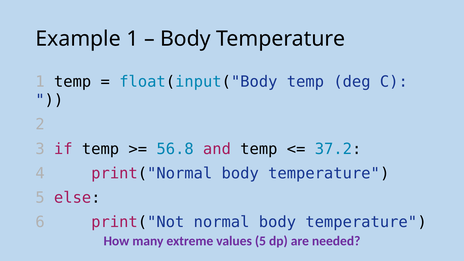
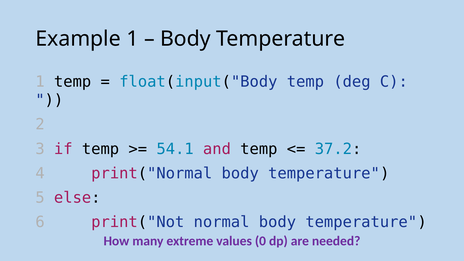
56.8: 56.8 -> 54.1
values 5: 5 -> 0
